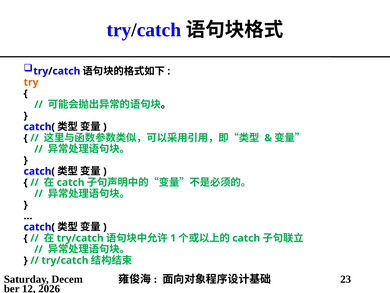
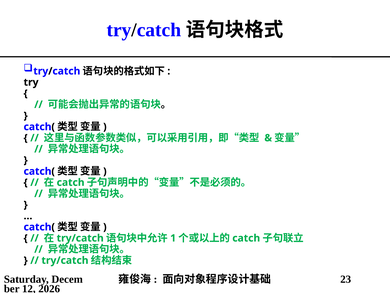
try colour: orange -> black
